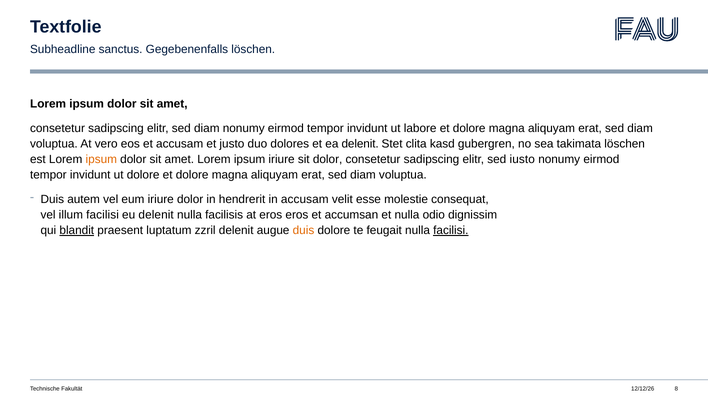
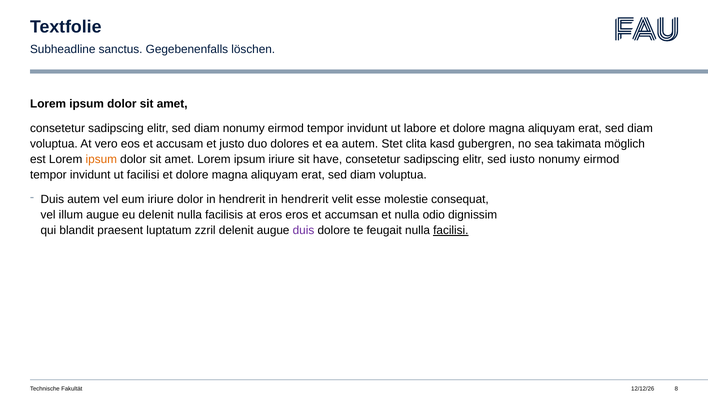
ea delenit: delenit -> autem
takimata löschen: löschen -> möglich
sit dolor: dolor -> have
ut dolore: dolore -> facilisi
hendrerit in accusam: accusam -> hendrerit
illum facilisi: facilisi -> augue
blandit underline: present -> none
duis at (303, 231) colour: orange -> purple
